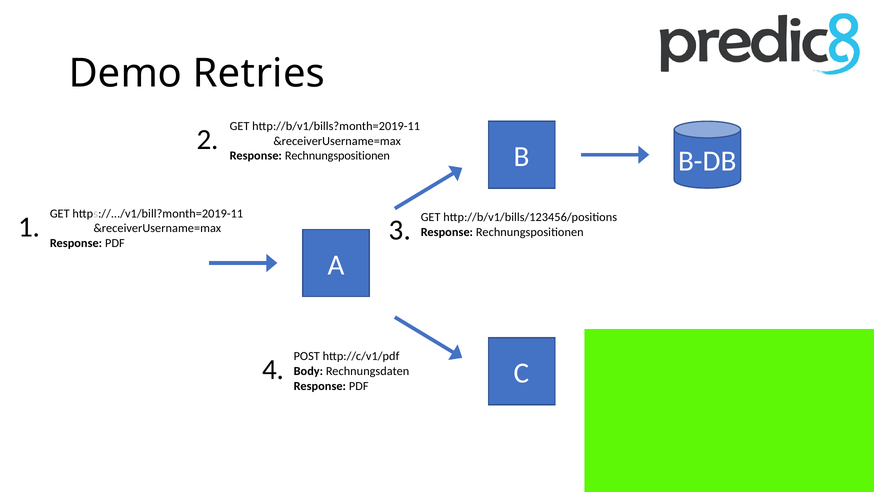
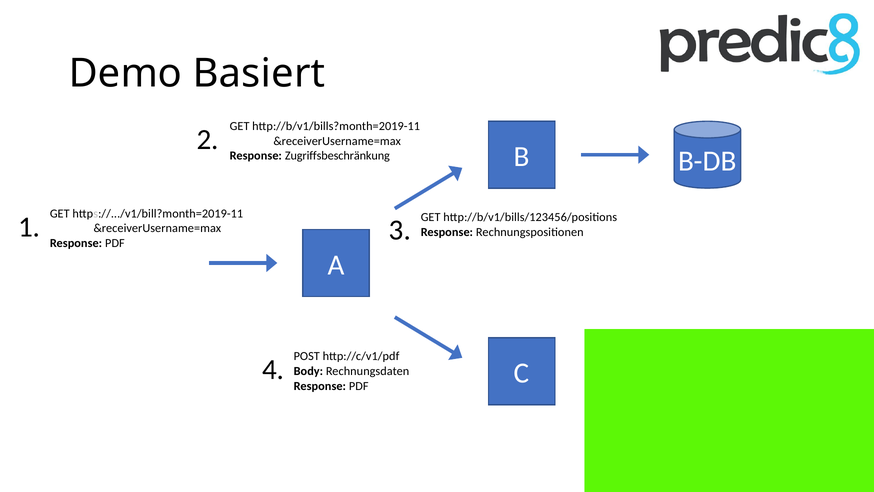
Retries: Retries -> Basiert
Rechnungspositionen at (337, 156): Rechnungspositionen -> Zugriffsbeschränkung
